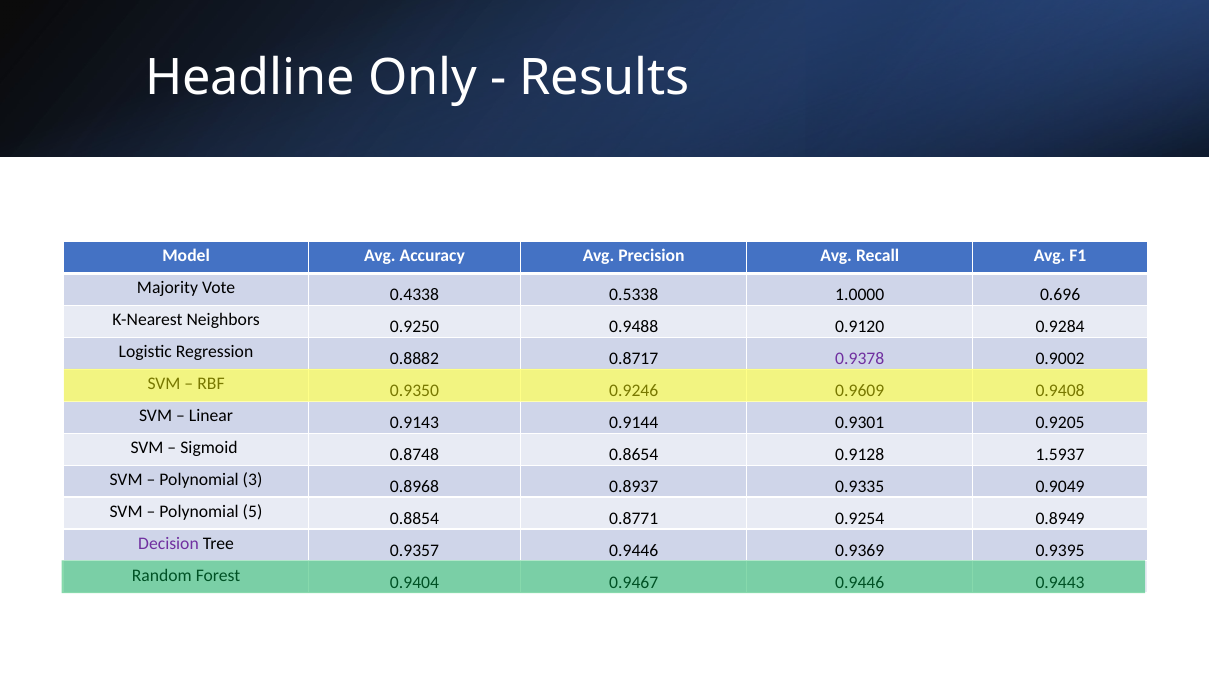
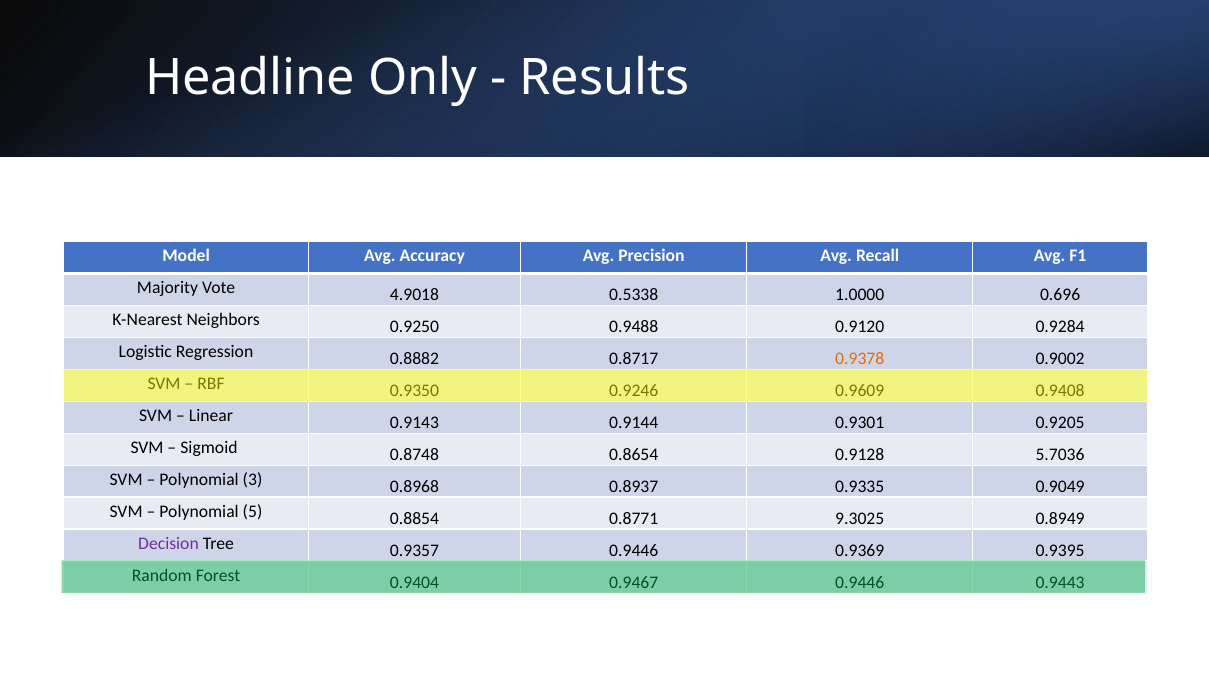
0.4338: 0.4338 -> 4.9018
0.9378 colour: purple -> orange
1.5937: 1.5937 -> 5.7036
0.9254: 0.9254 -> 9.3025
